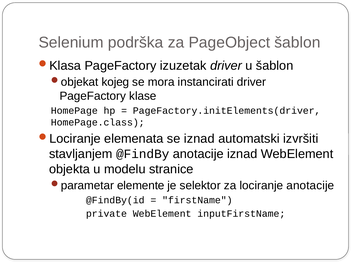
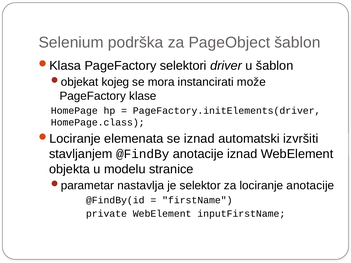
izuzetak: izuzetak -> selektori
instancirati driver: driver -> može
elemente: elemente -> nastavlja
